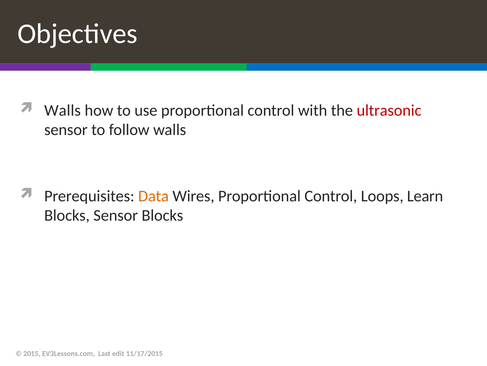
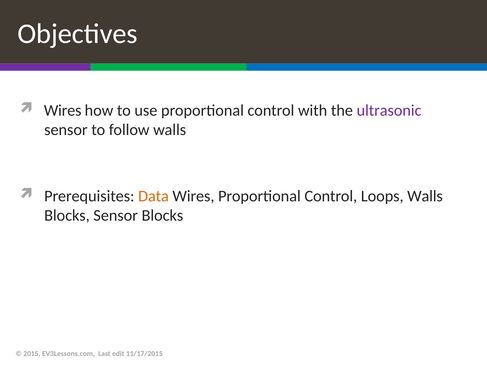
Walls at (63, 110): Walls -> Wires
ultrasonic colour: red -> purple
Loops Learn: Learn -> Walls
